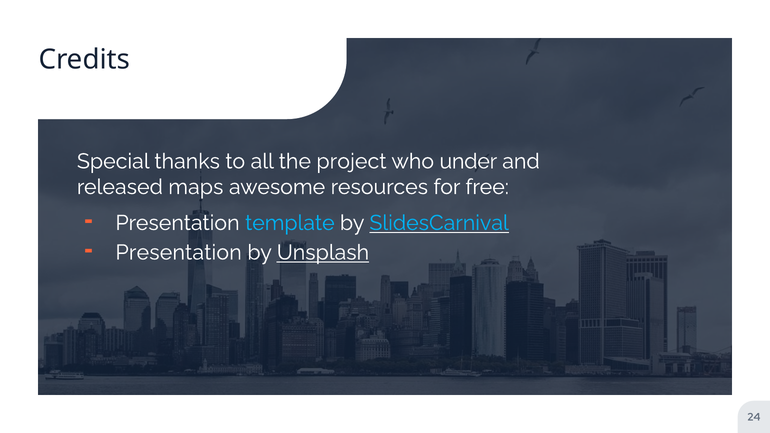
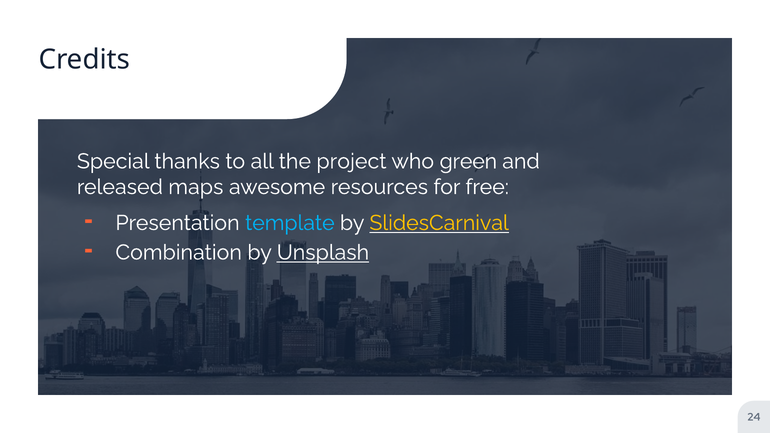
under: under -> green
SlidesCarnival colour: light blue -> yellow
Presentation at (179, 253): Presentation -> Combination
